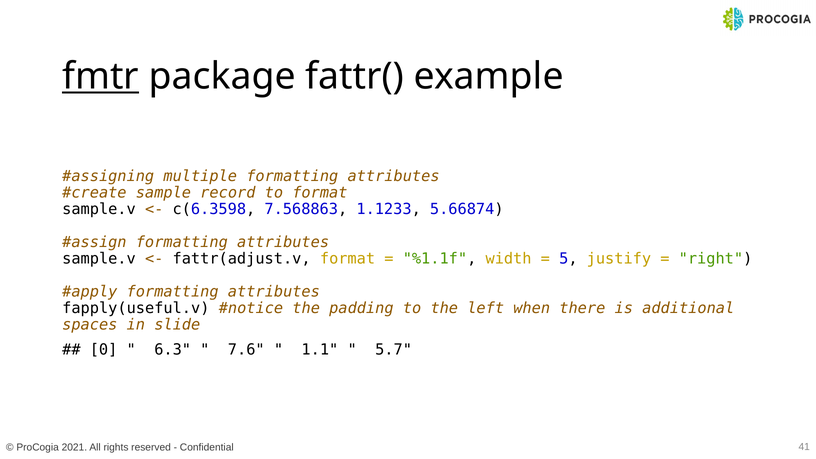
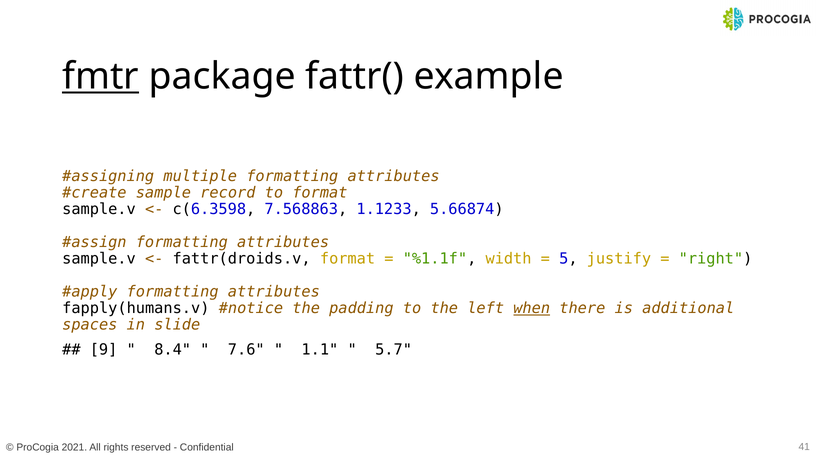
fattr(adjust.v: fattr(adjust.v -> fattr(droids.v
fapply(useful.v: fapply(useful.v -> fapply(humans.v
when underline: none -> present
0: 0 -> 9
6.3: 6.3 -> 8.4
